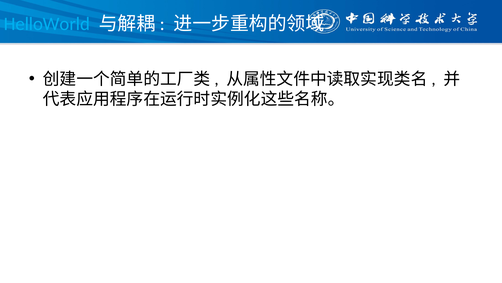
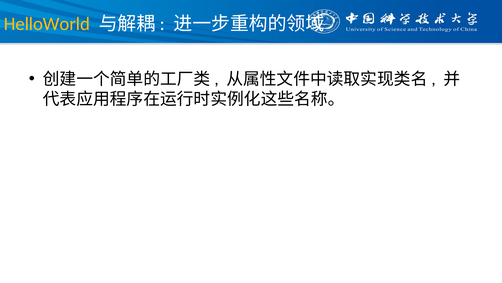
HelloWorld colour: light blue -> yellow
